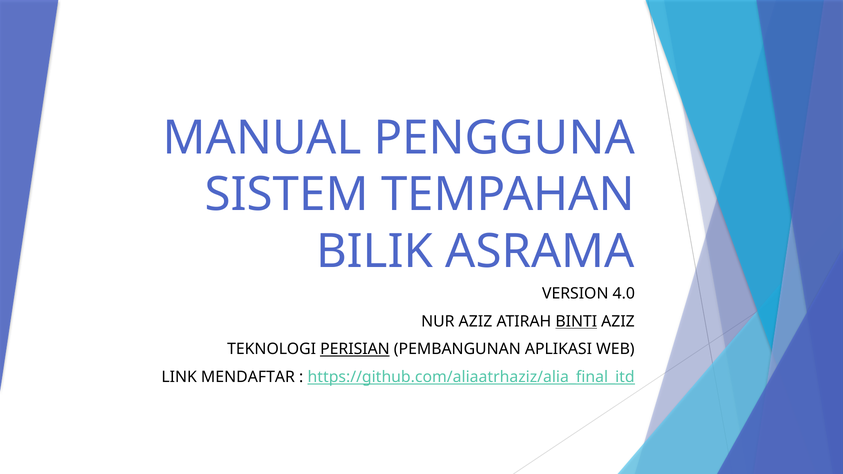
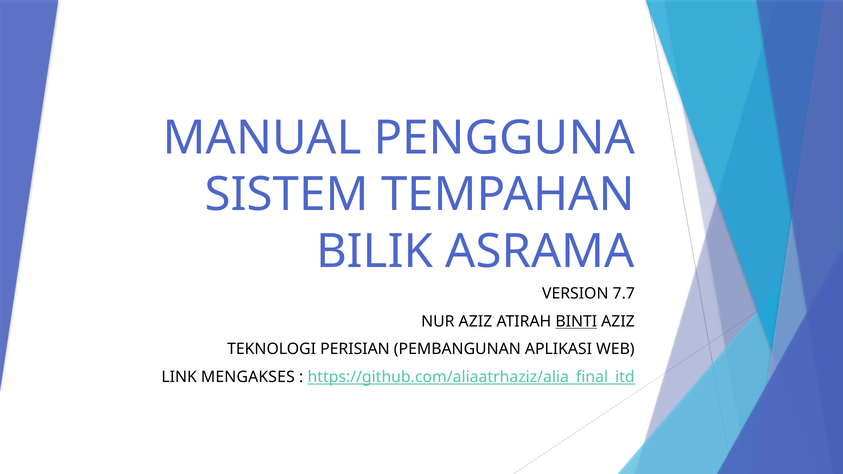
4.0: 4.0 -> 7.7
PERISIAN underline: present -> none
MENDAFTAR: MENDAFTAR -> MENGAKSES
